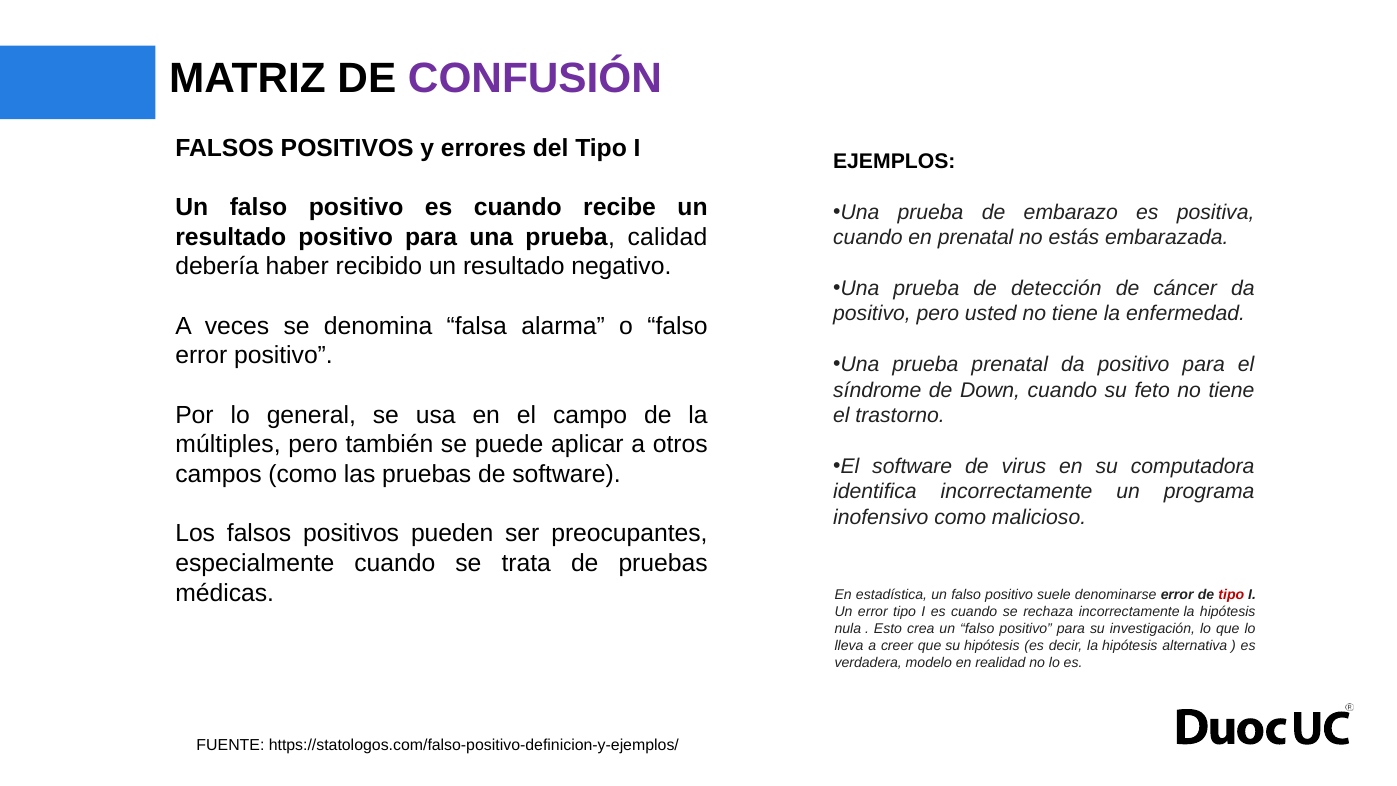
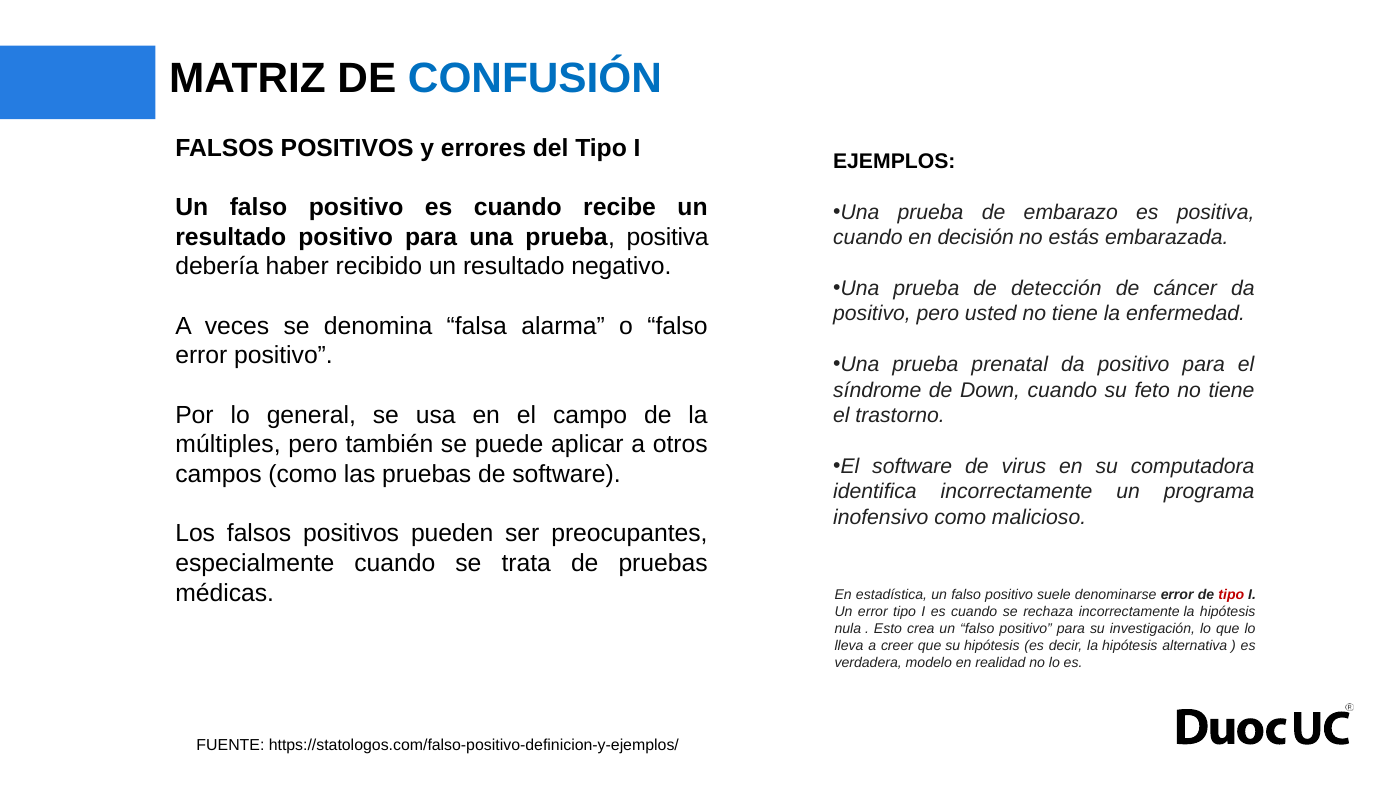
CONFUSIÓN colour: purple -> blue
prueba calidad: calidad -> positiva
en prenatal: prenatal -> decisión
